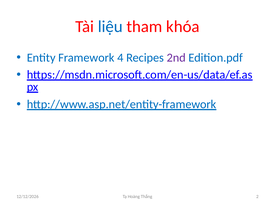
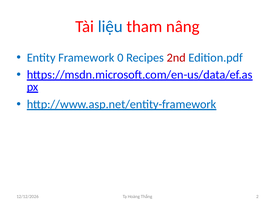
khóa: khóa -> nâng
4: 4 -> 0
2nd colour: purple -> red
